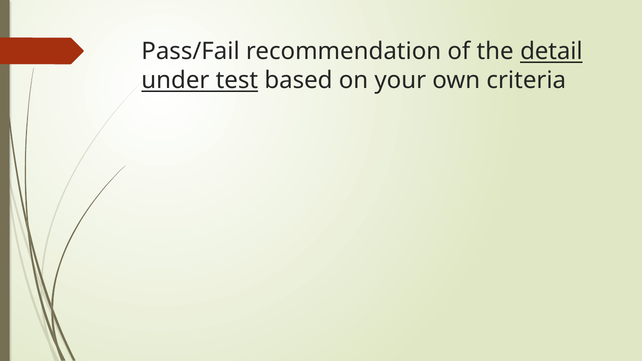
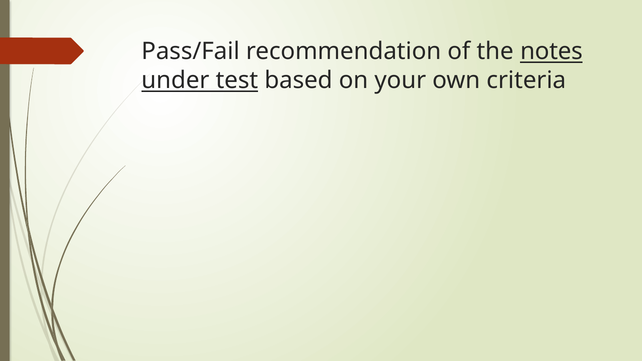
detail: detail -> notes
